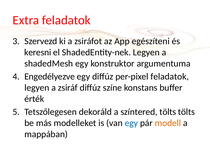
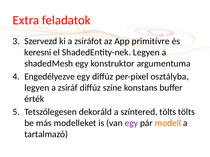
egészíteni: egészíteni -> primitívre
per-pixel feladatok: feladatok -> osztályba
egy at (131, 123) colour: blue -> purple
mappában: mappában -> tartalmazó
